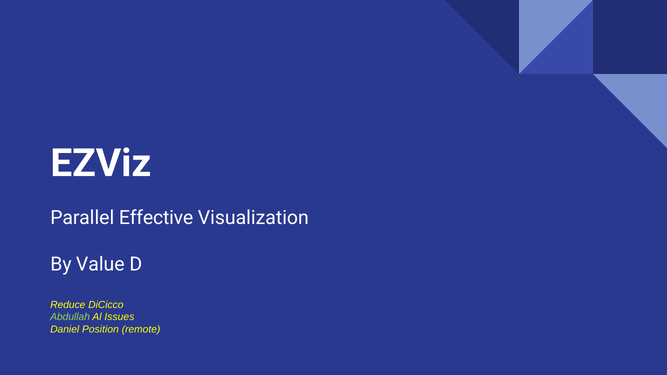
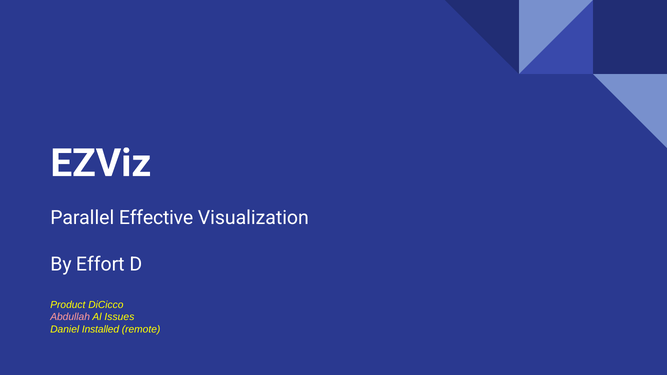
Value: Value -> Effort
Reduce: Reduce -> Product
Abdullah colour: light green -> pink
Position: Position -> Installed
